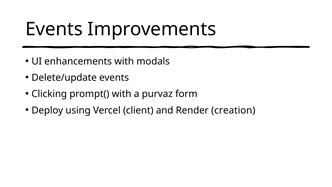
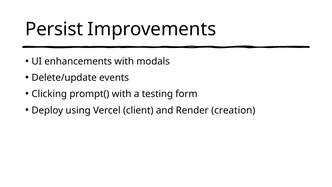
Events at (54, 29): Events -> Persist
purvaz: purvaz -> testing
